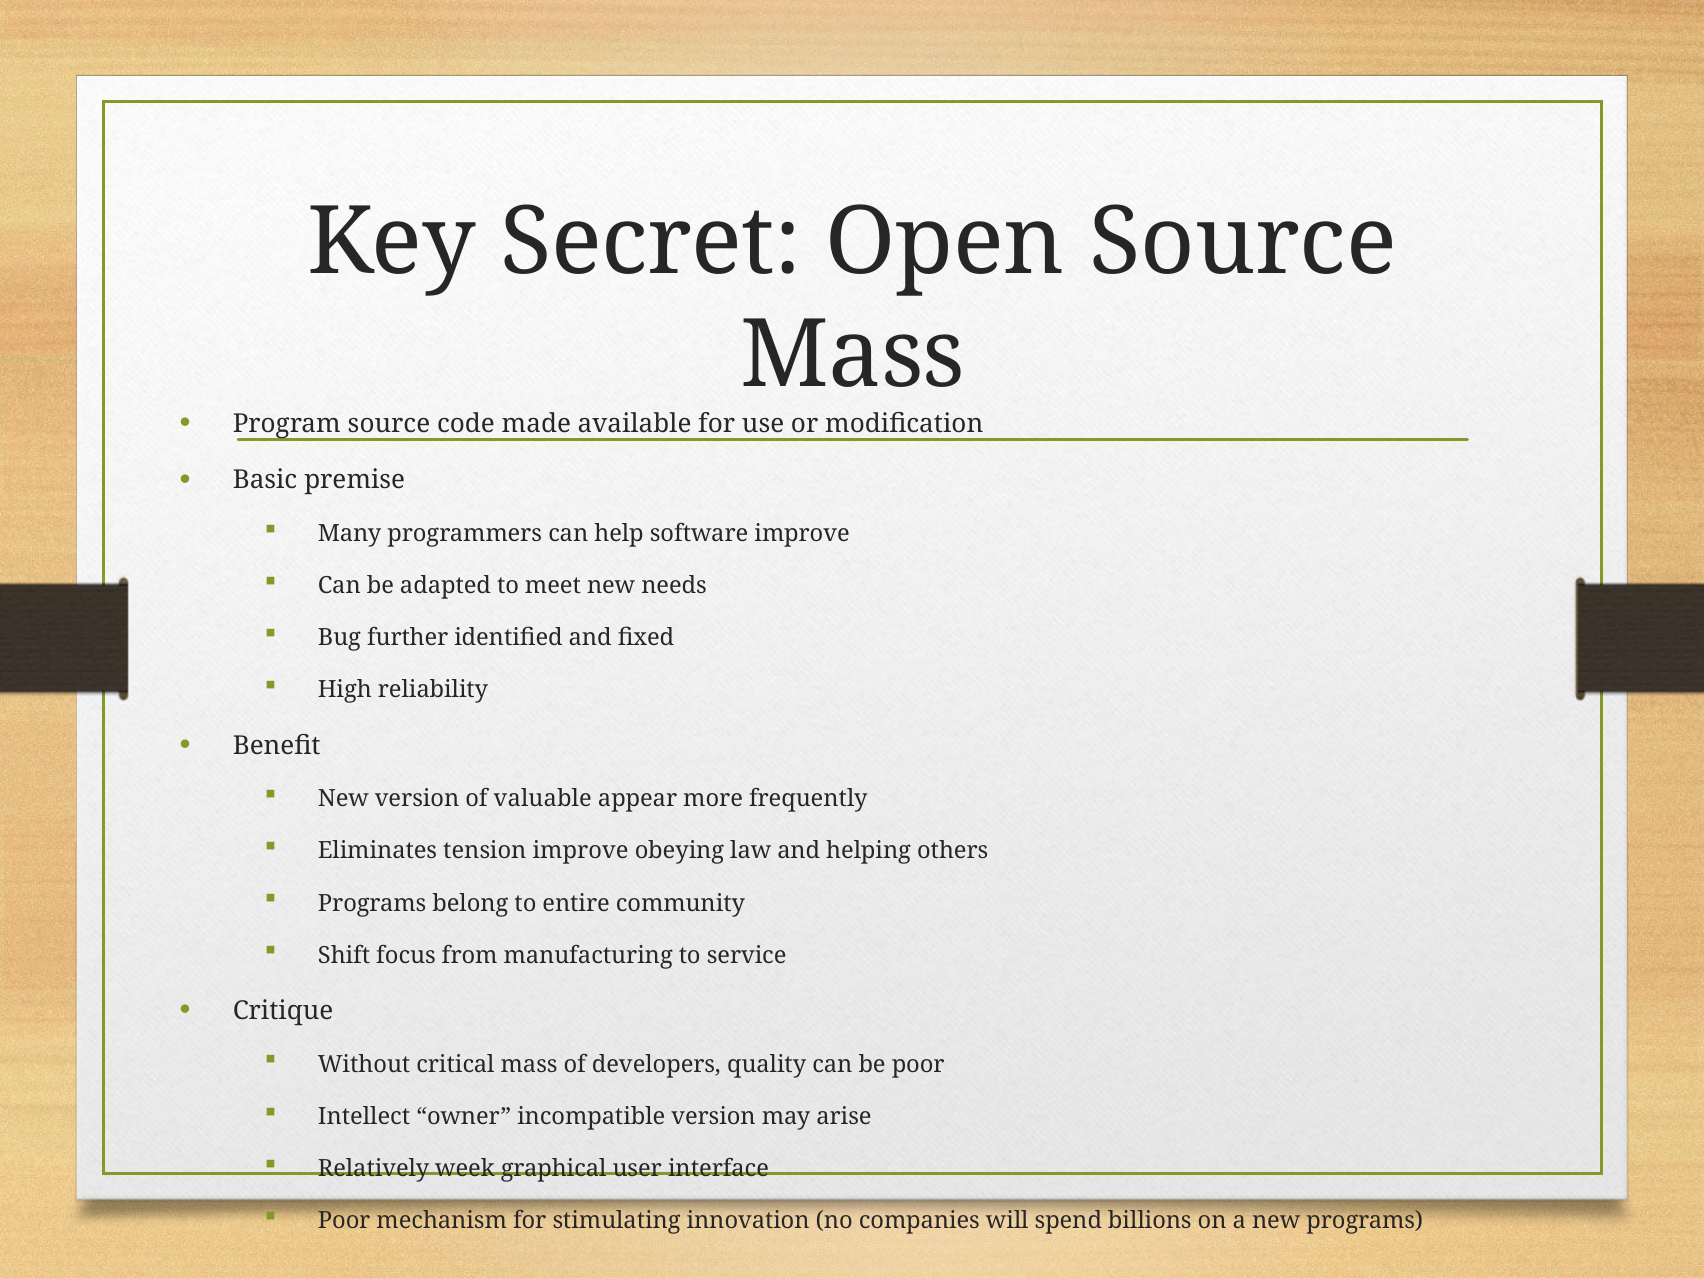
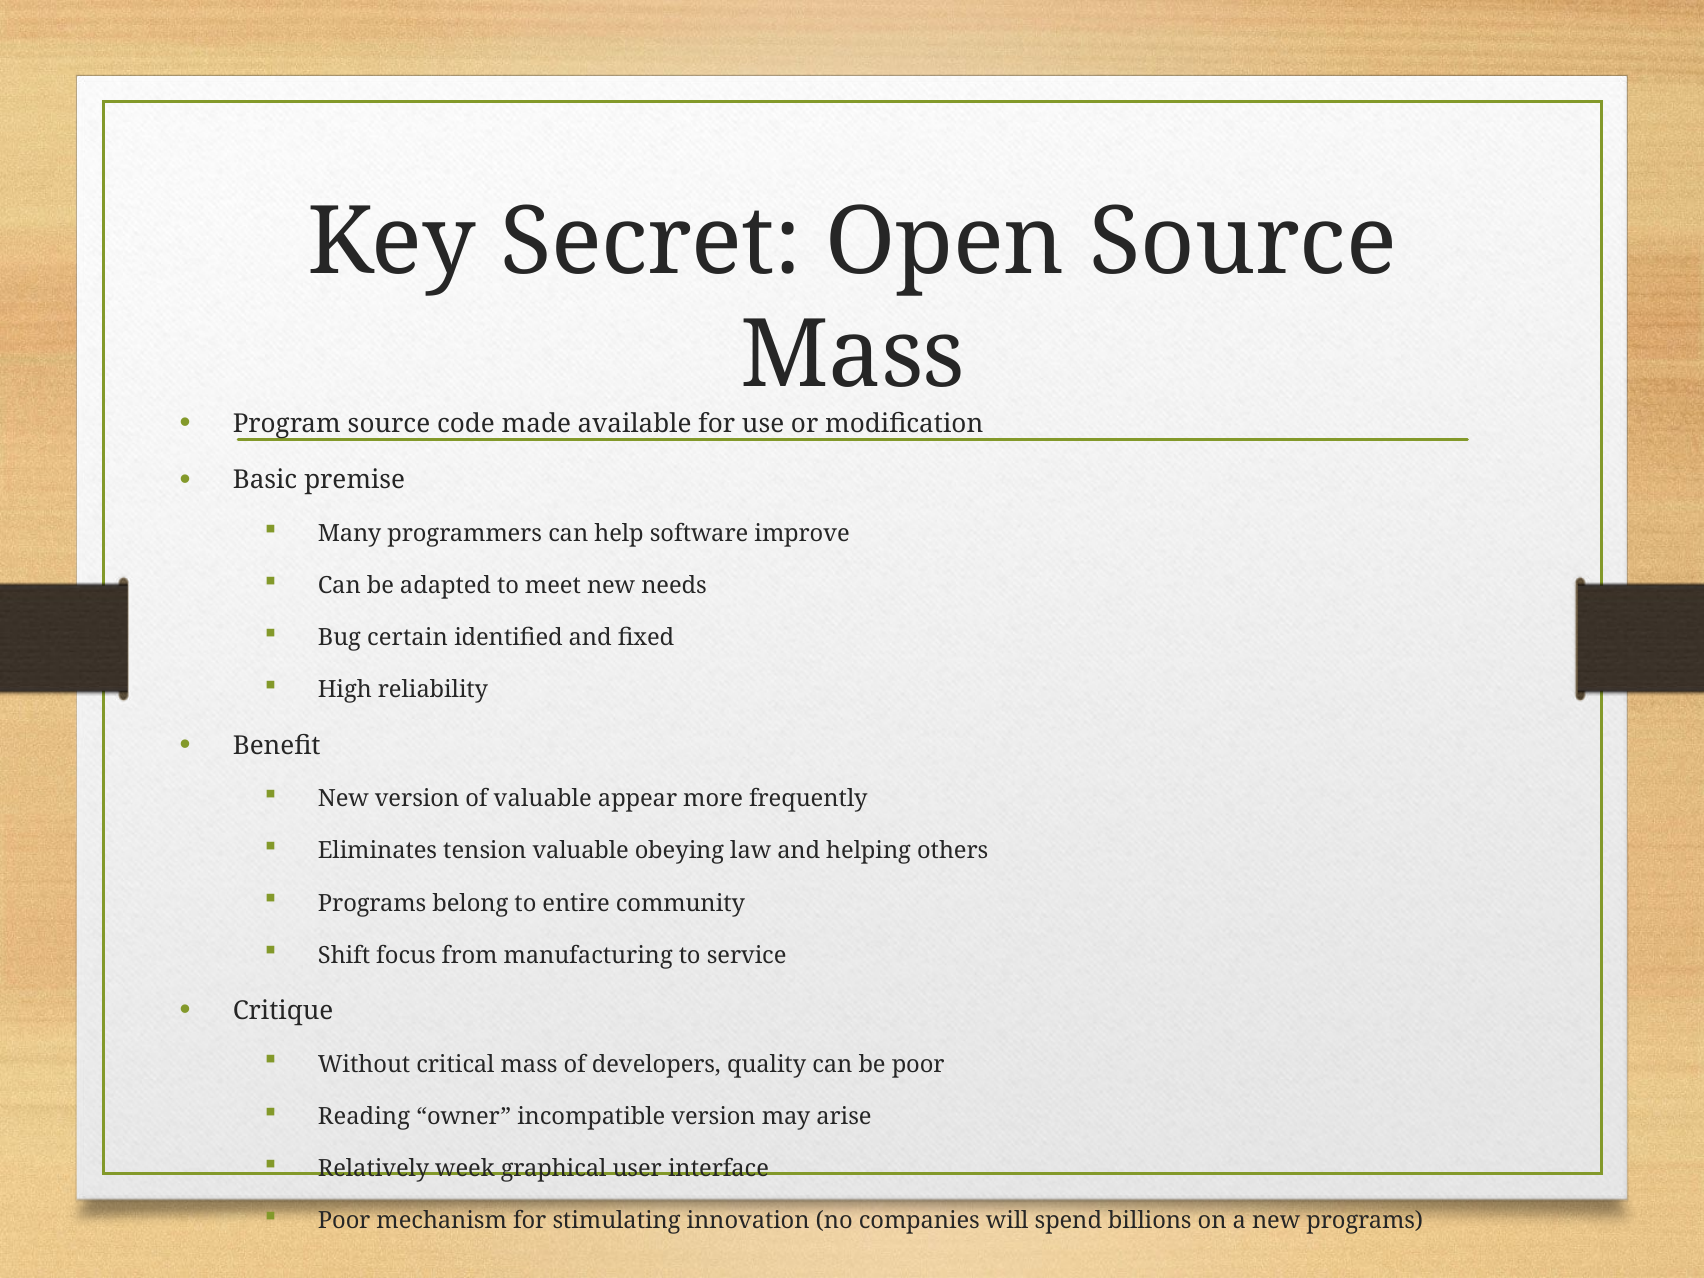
further: further -> certain
tension improve: improve -> valuable
Intellect: Intellect -> Reading
